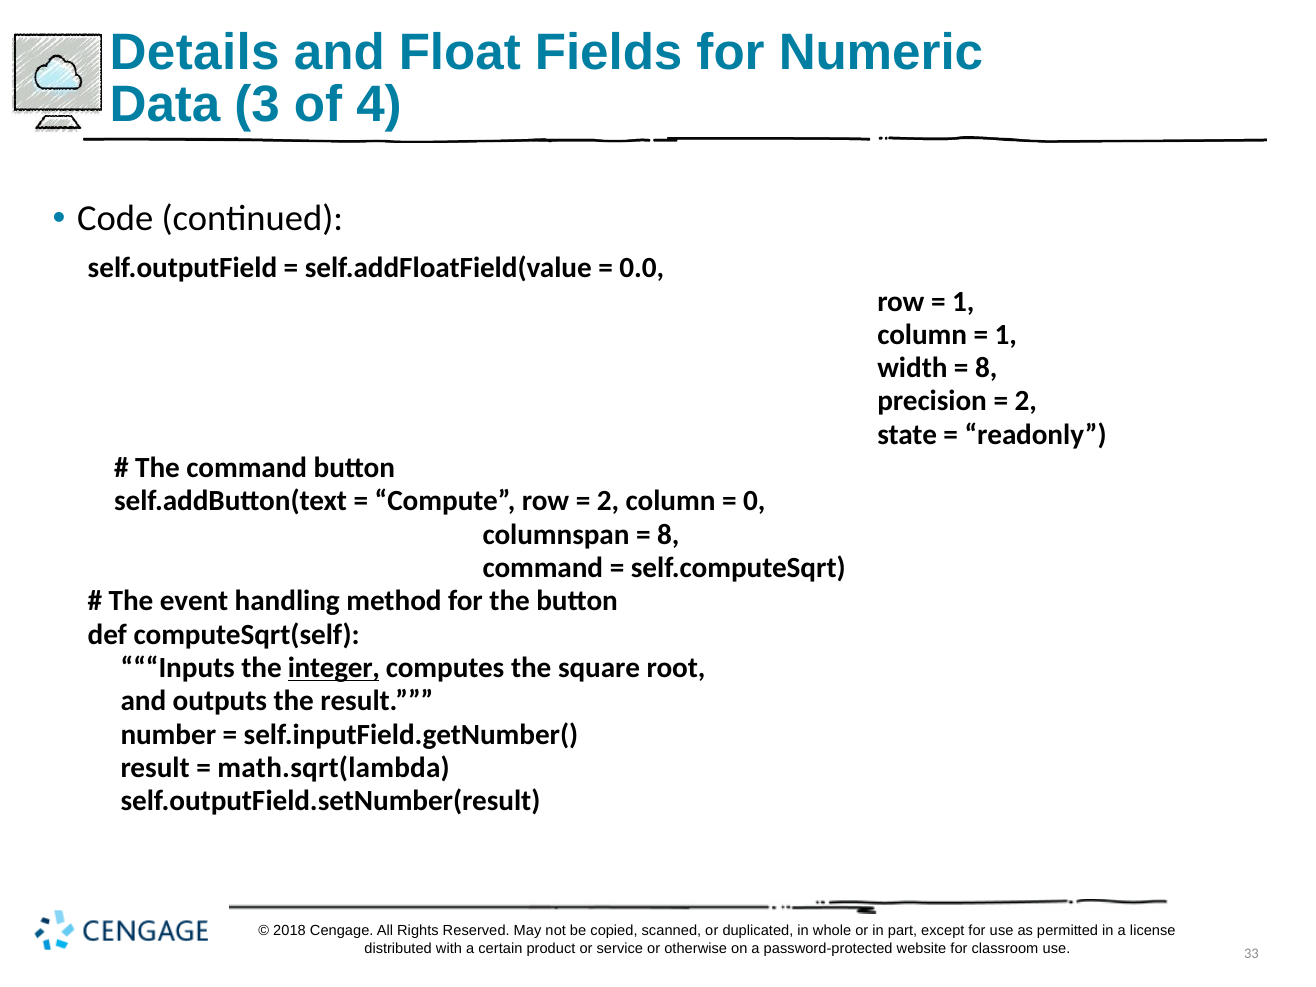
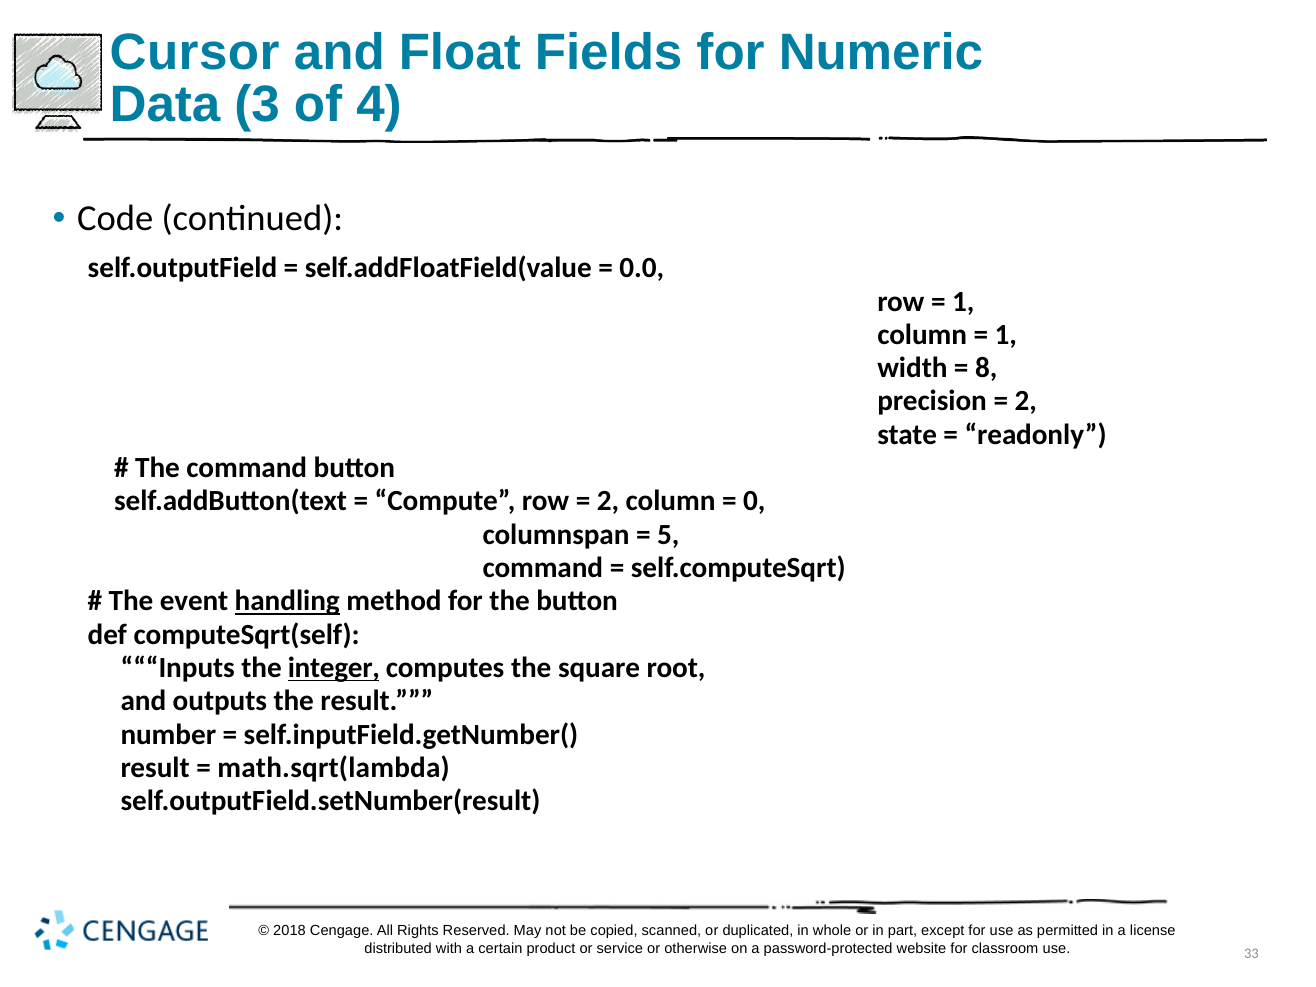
Details: Details -> Cursor
8 at (668, 535): 8 -> 5
handling underline: none -> present
